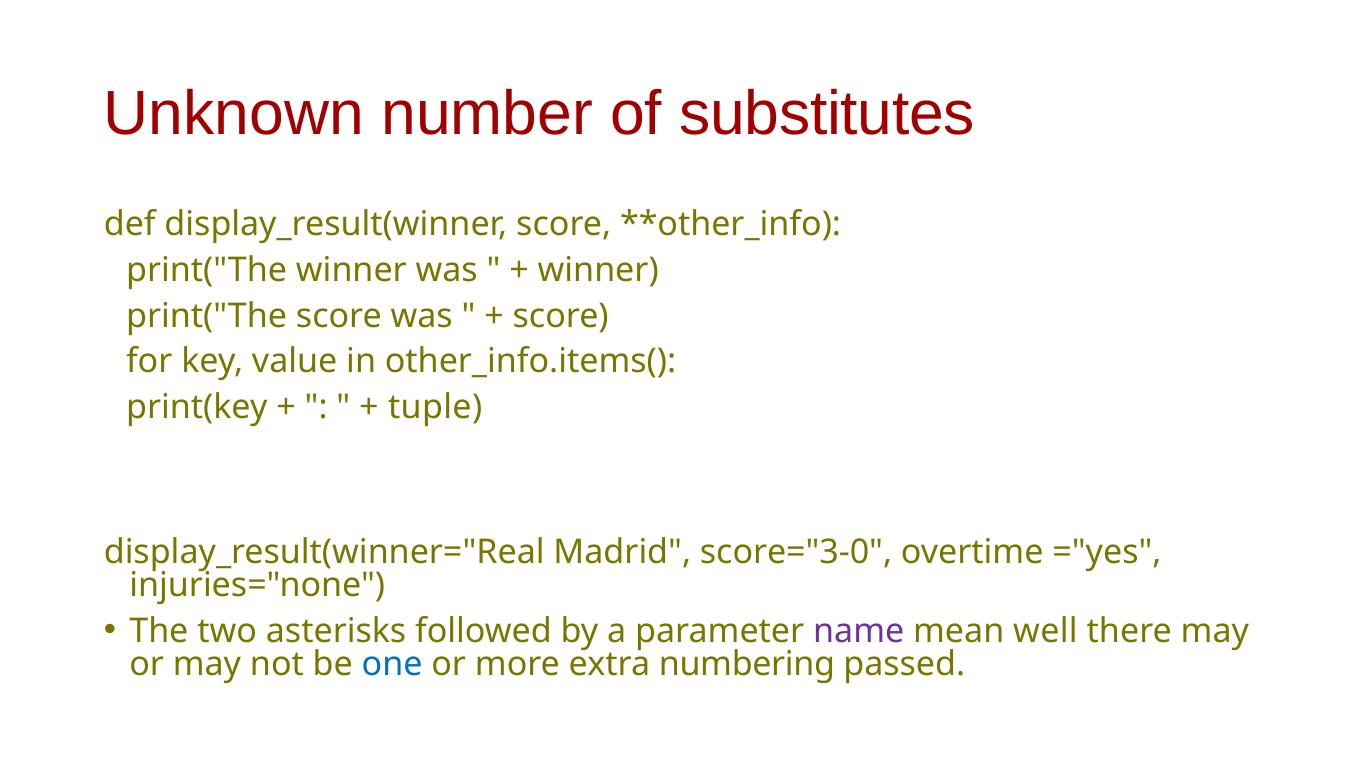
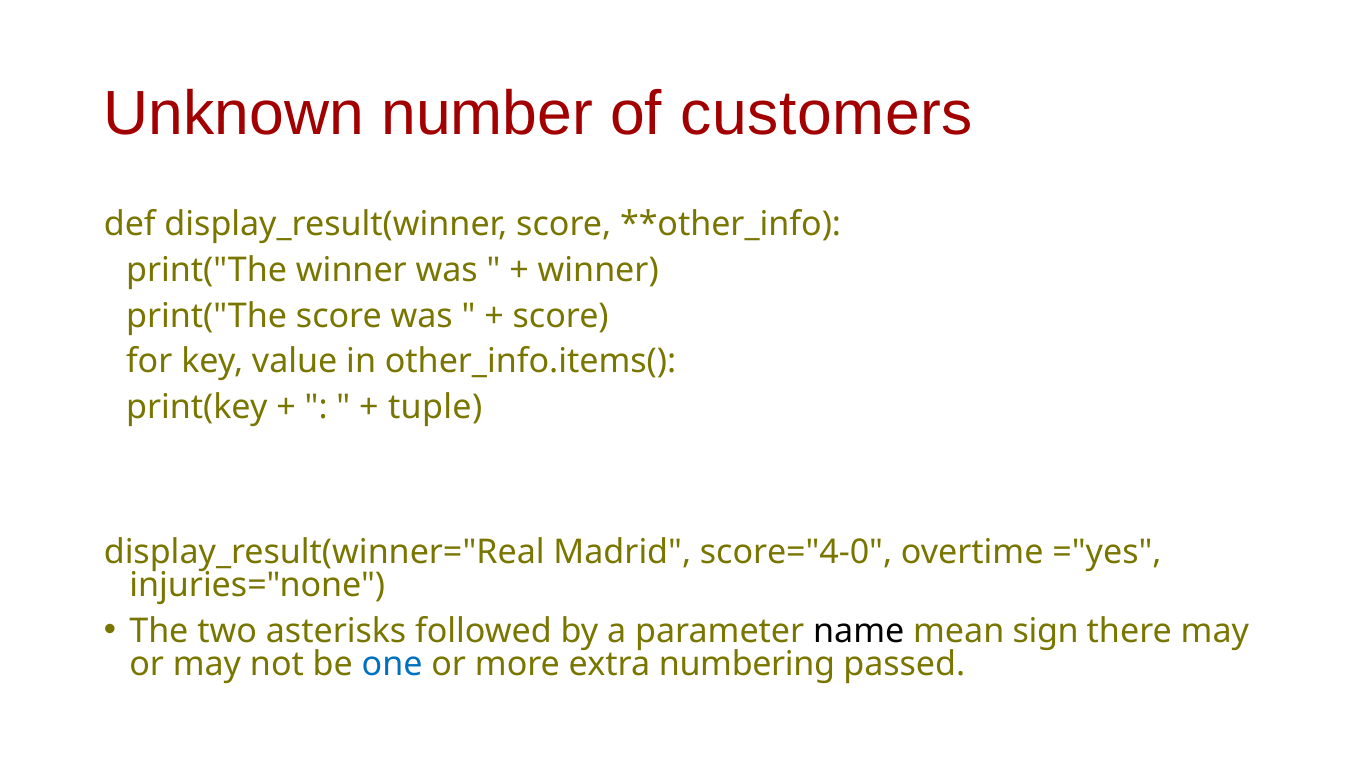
substitutes: substitutes -> customers
score="3-0: score="3-0 -> score="4-0
name colour: purple -> black
well: well -> sign
